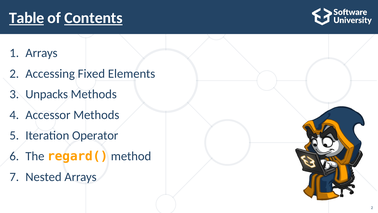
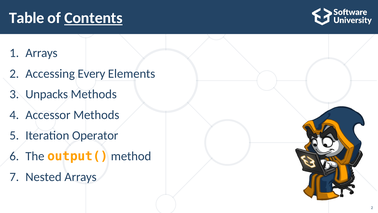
Table underline: present -> none
Fixed: Fixed -> Every
regard(: regard( -> output(
